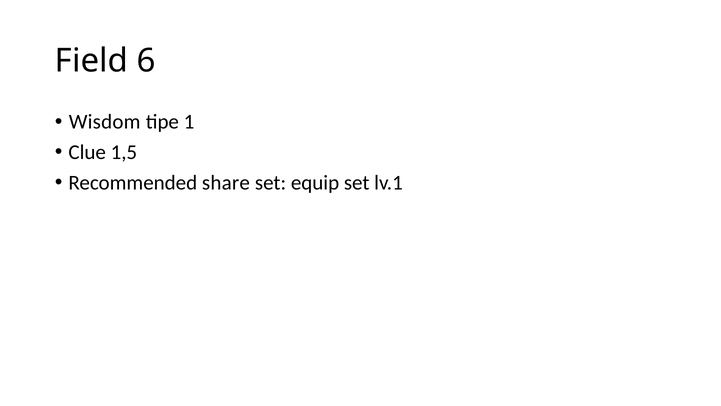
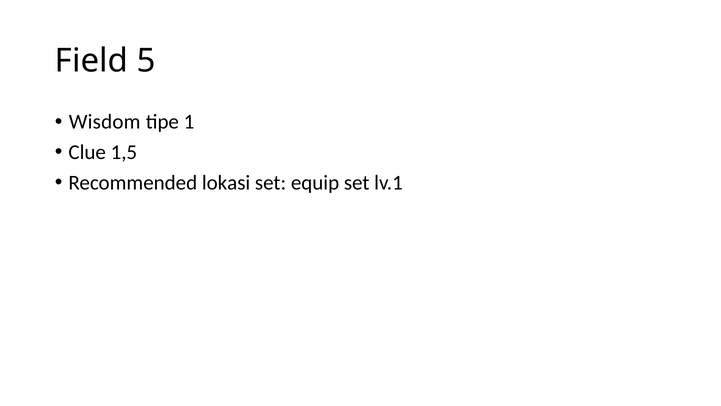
6: 6 -> 5
share: share -> lokasi
